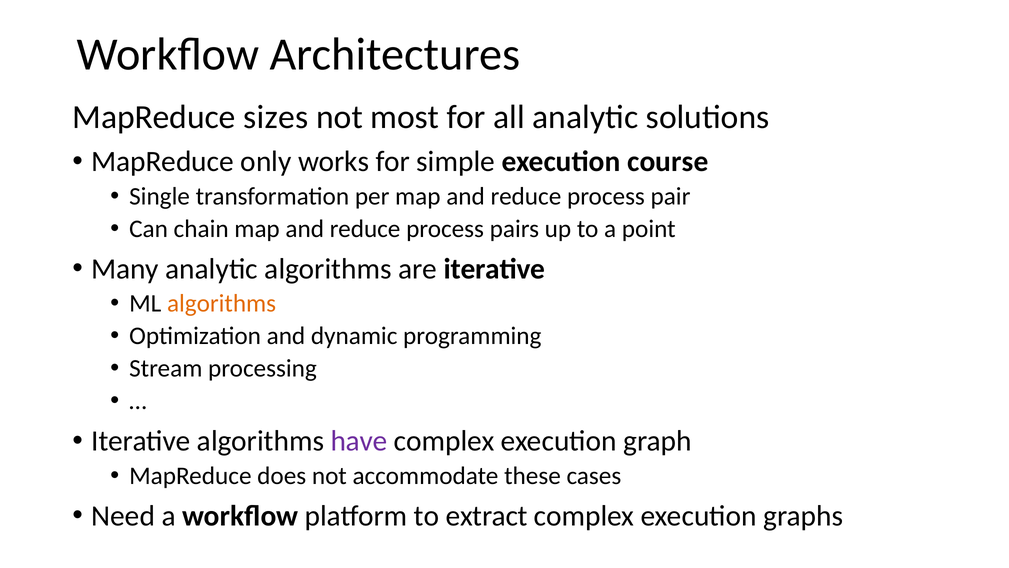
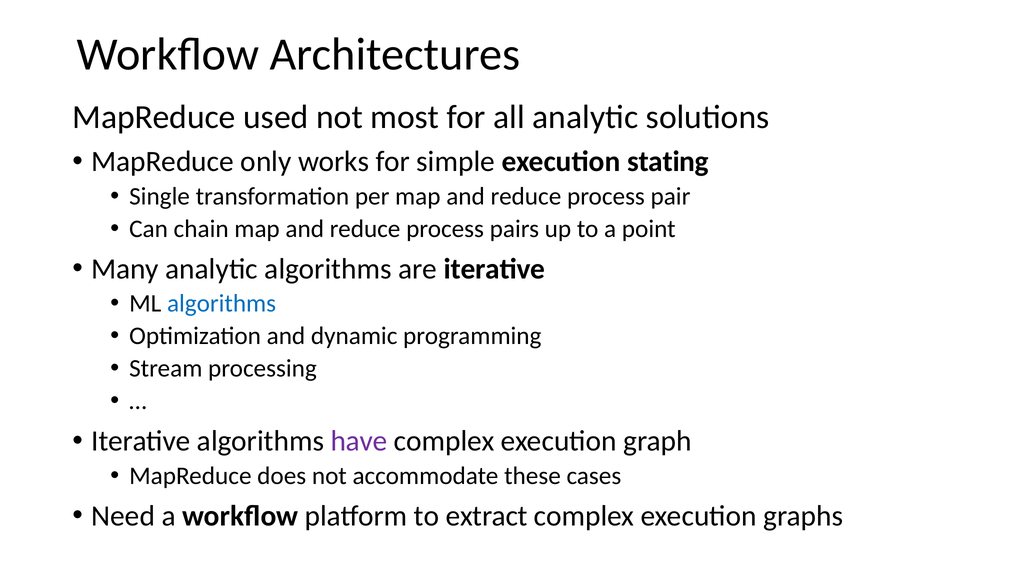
sizes: sizes -> used
course: course -> stating
algorithms at (222, 303) colour: orange -> blue
